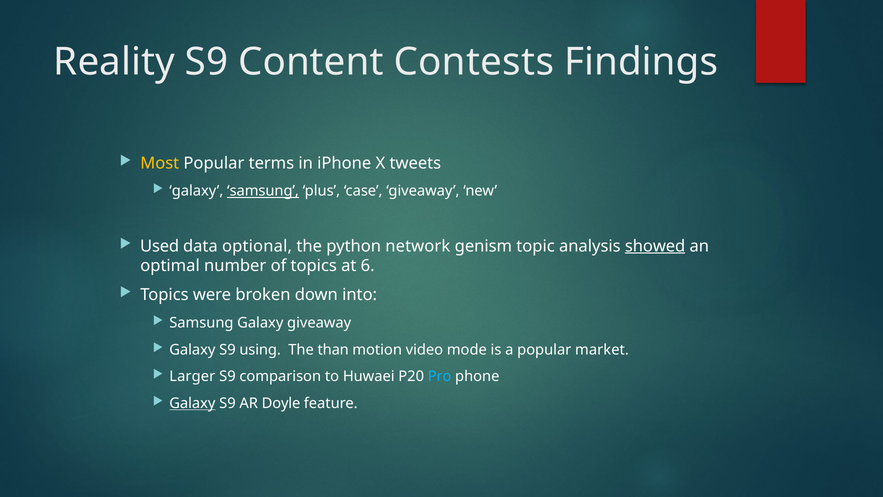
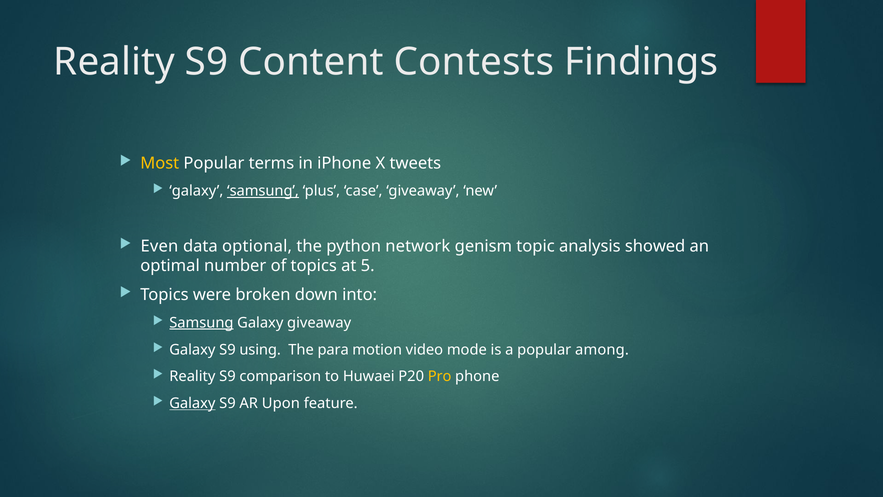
Used: Used -> Even
showed underline: present -> none
6: 6 -> 5
Samsung at (201, 323) underline: none -> present
than: than -> para
market: market -> among
Larger at (192, 376): Larger -> Reality
Pro colour: light blue -> yellow
Doyle: Doyle -> Upon
